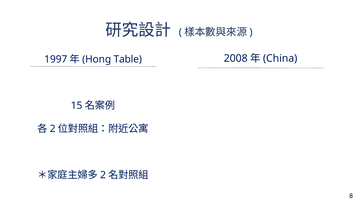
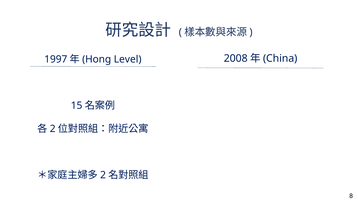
Table: Table -> Level
